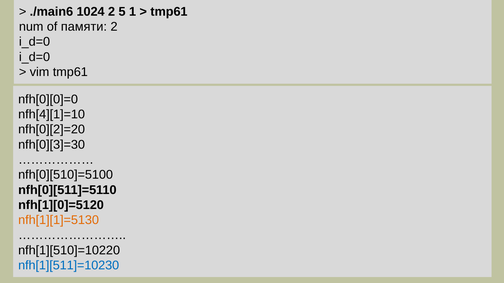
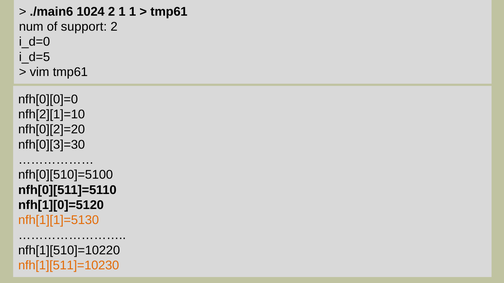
2 5: 5 -> 1
памяти: памяти -> support
i_d=0 at (35, 57): i_d=0 -> i_d=5
nfh[4][1]=10: nfh[4][1]=10 -> nfh[2][1]=10
nfh[1][511]=10230 colour: blue -> orange
